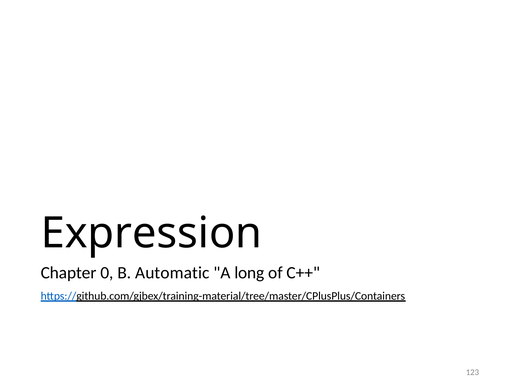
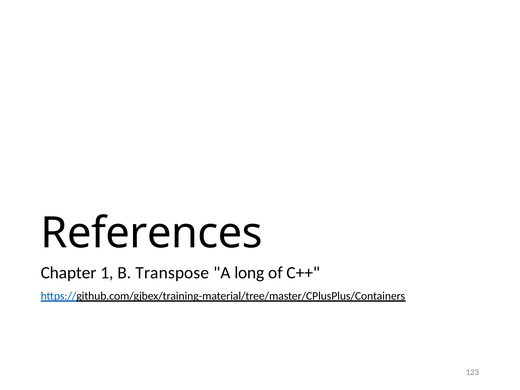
Expression: Expression -> References
0: 0 -> 1
Automatic: Automatic -> Transpose
